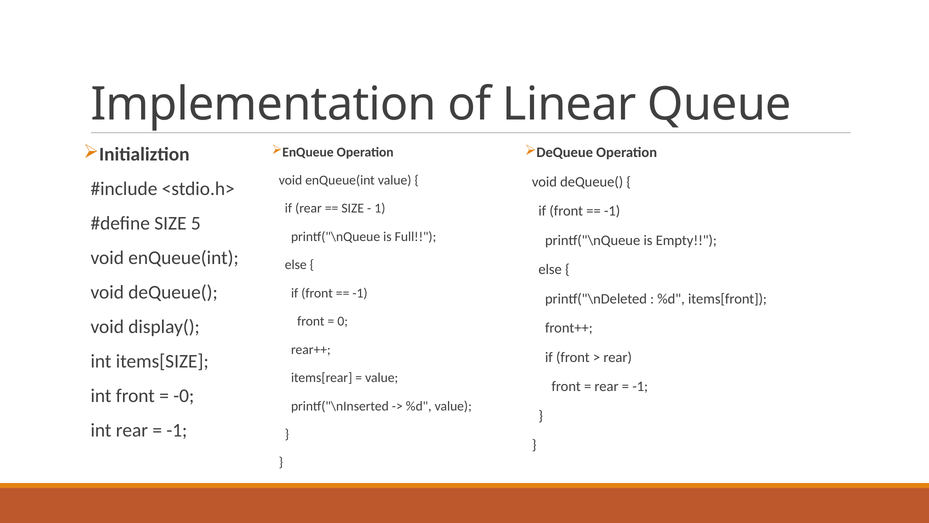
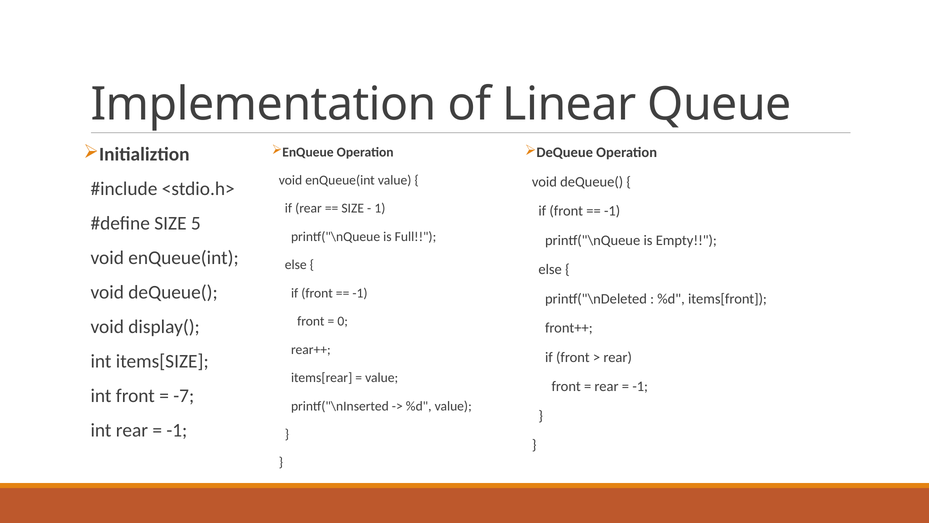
-0: -0 -> -7
